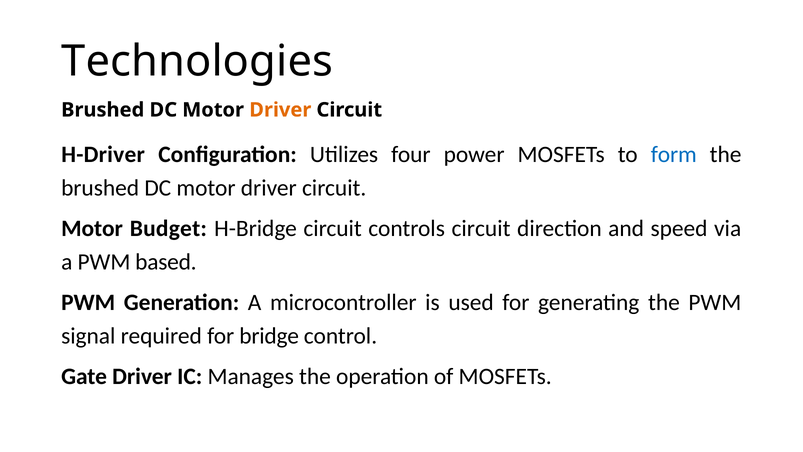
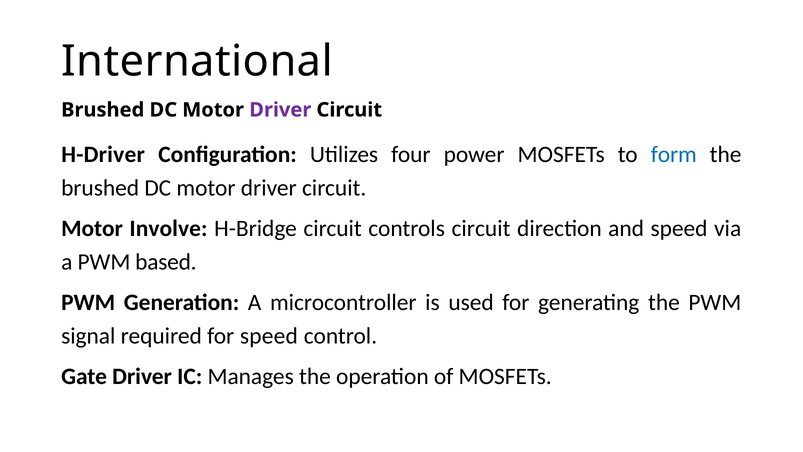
Technologies: Technologies -> International
Driver at (280, 110) colour: orange -> purple
Budget: Budget -> Involve
for bridge: bridge -> speed
